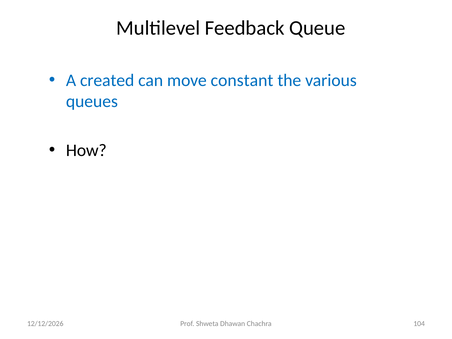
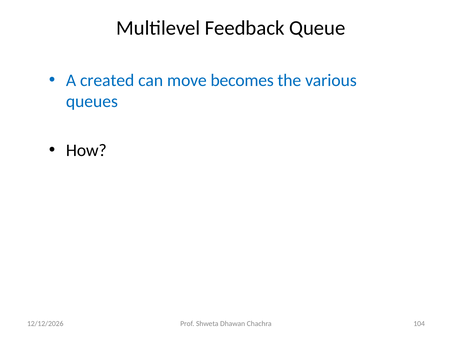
constant: constant -> becomes
